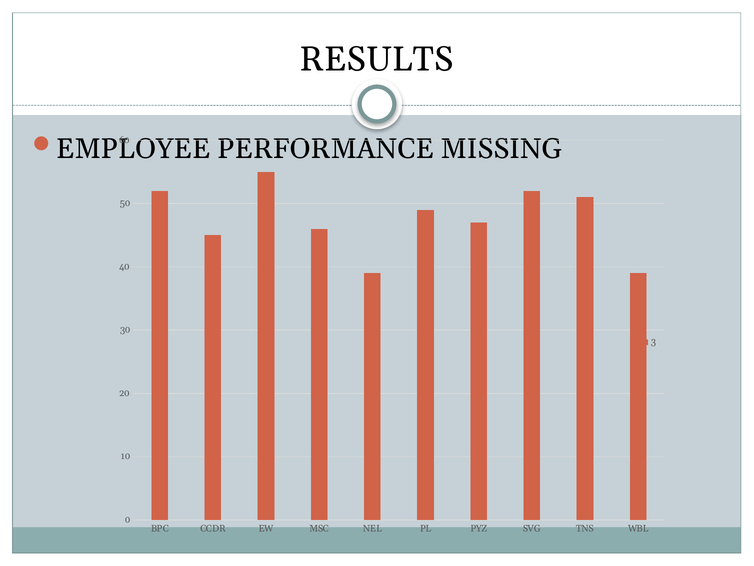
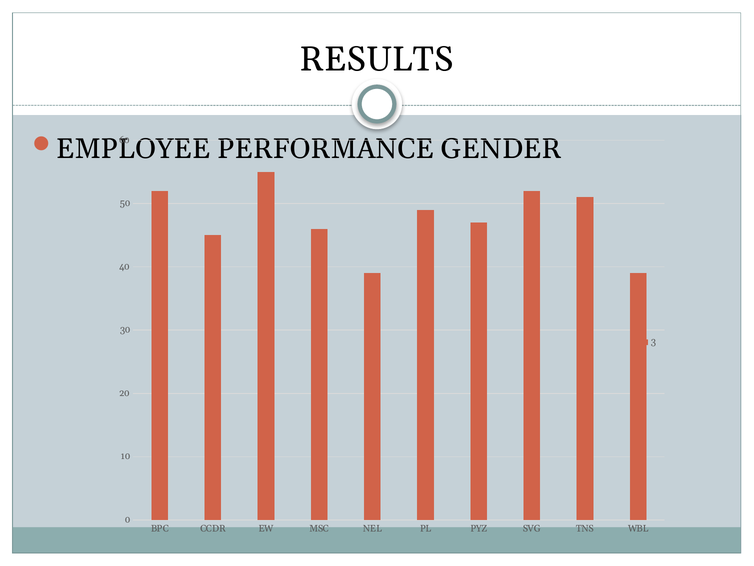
MISSING: MISSING -> GENDER
